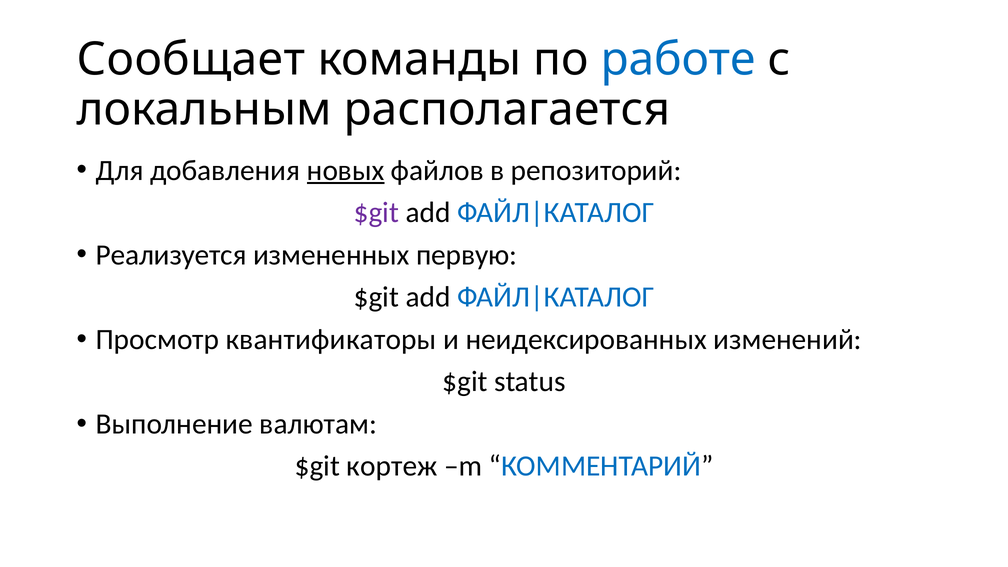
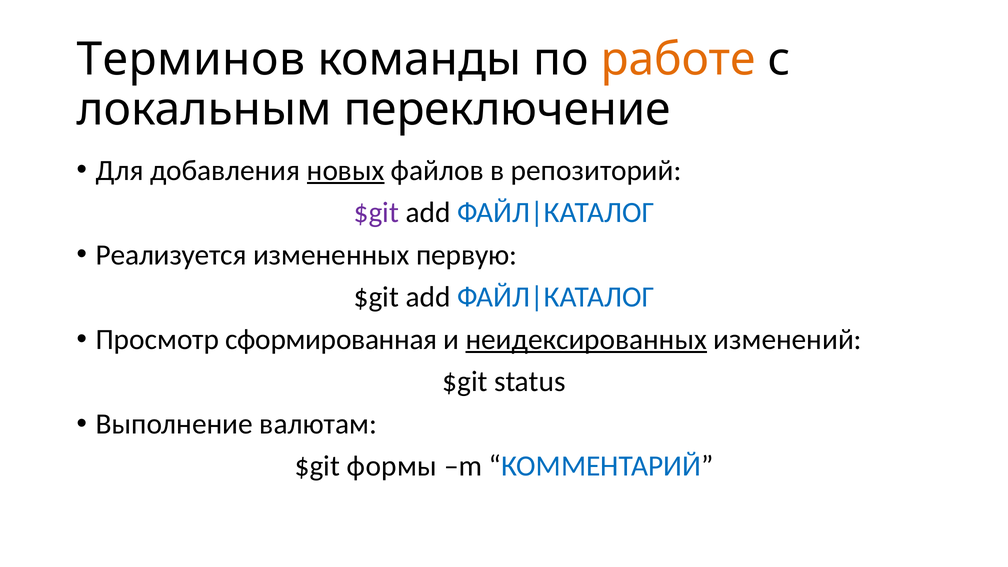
Сообщает: Сообщает -> Терминов
работе colour: blue -> orange
располагается: располагается -> переключение
квантификаторы: квантификаторы -> сформированная
неидексированных underline: none -> present
кортеж: кортеж -> формы
